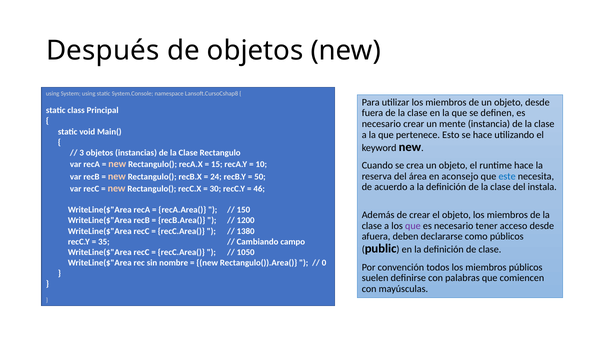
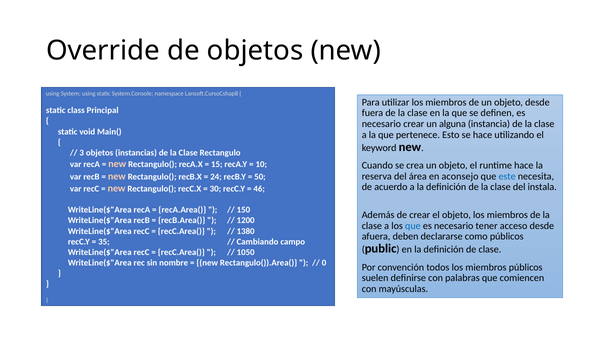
Después: Después -> Override
mente: mente -> alguna
que at (413, 226) colour: purple -> blue
